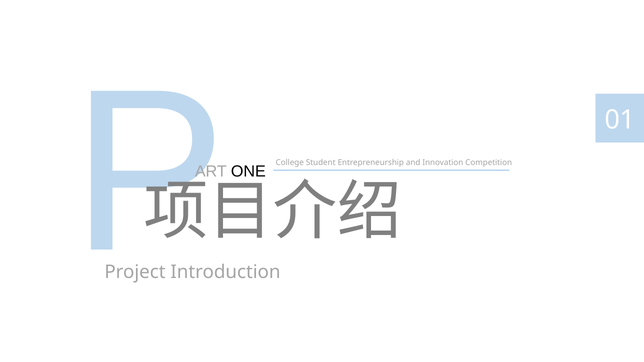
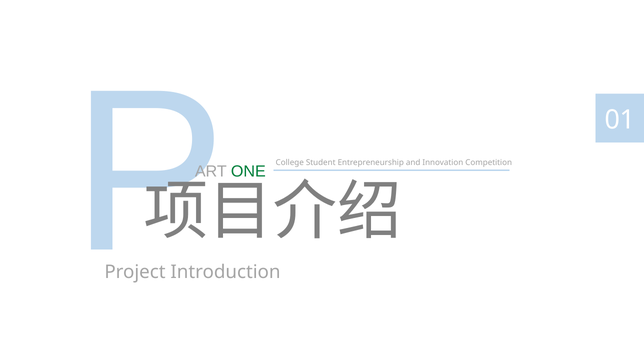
ONE colour: black -> green
